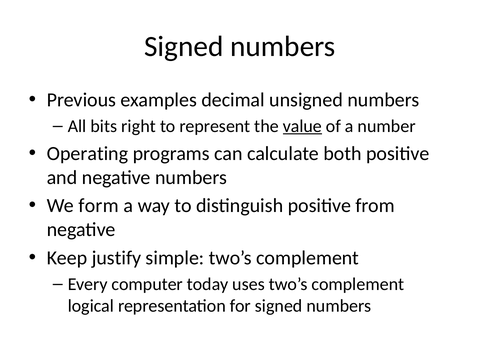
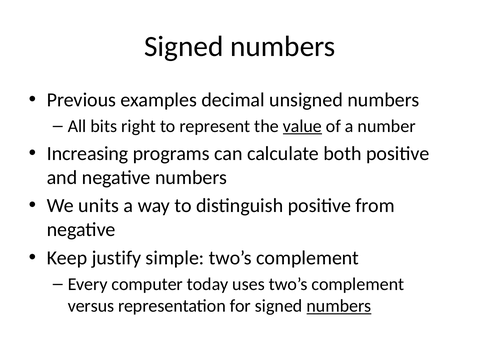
Operating: Operating -> Increasing
form: form -> units
logical: logical -> versus
numbers at (339, 306) underline: none -> present
